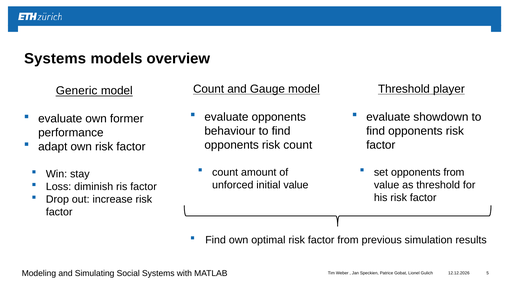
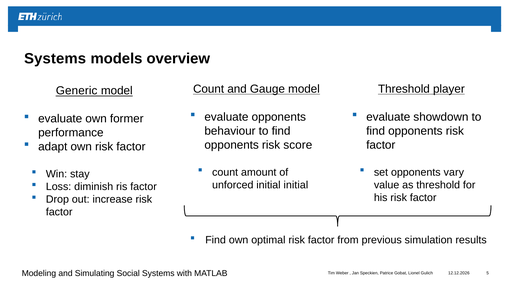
risk count: count -> score
opponents from: from -> vary
initial value: value -> initial
